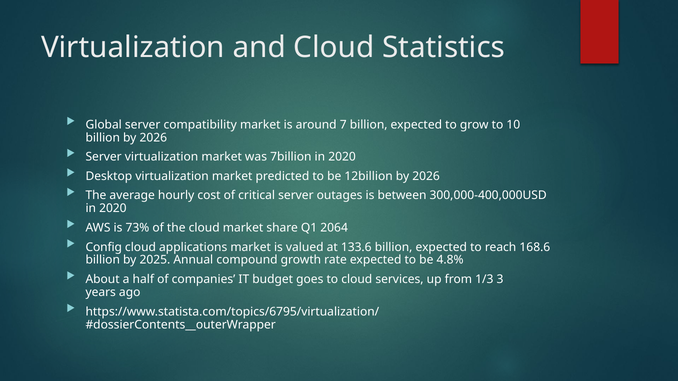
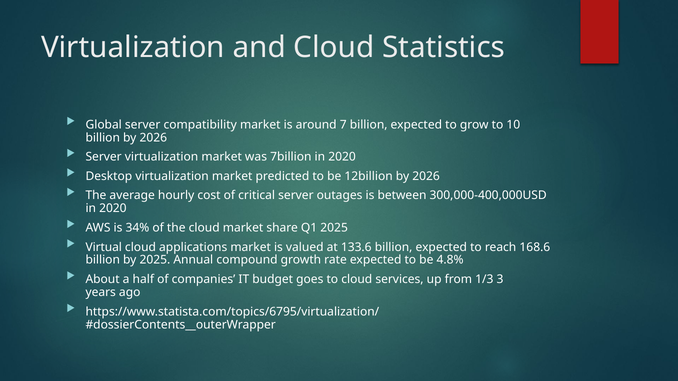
73%: 73% -> 34%
Q1 2064: 2064 -> 2025
Config: Config -> Virtual
